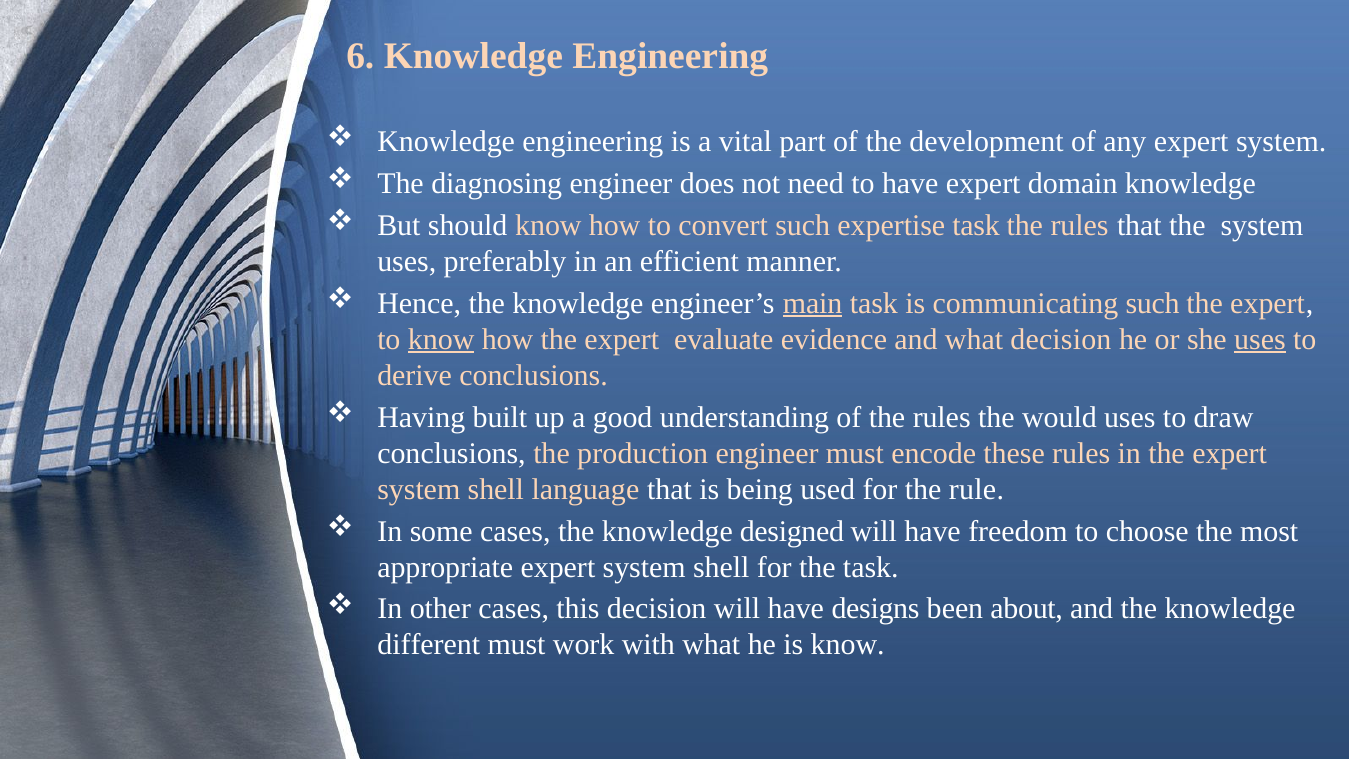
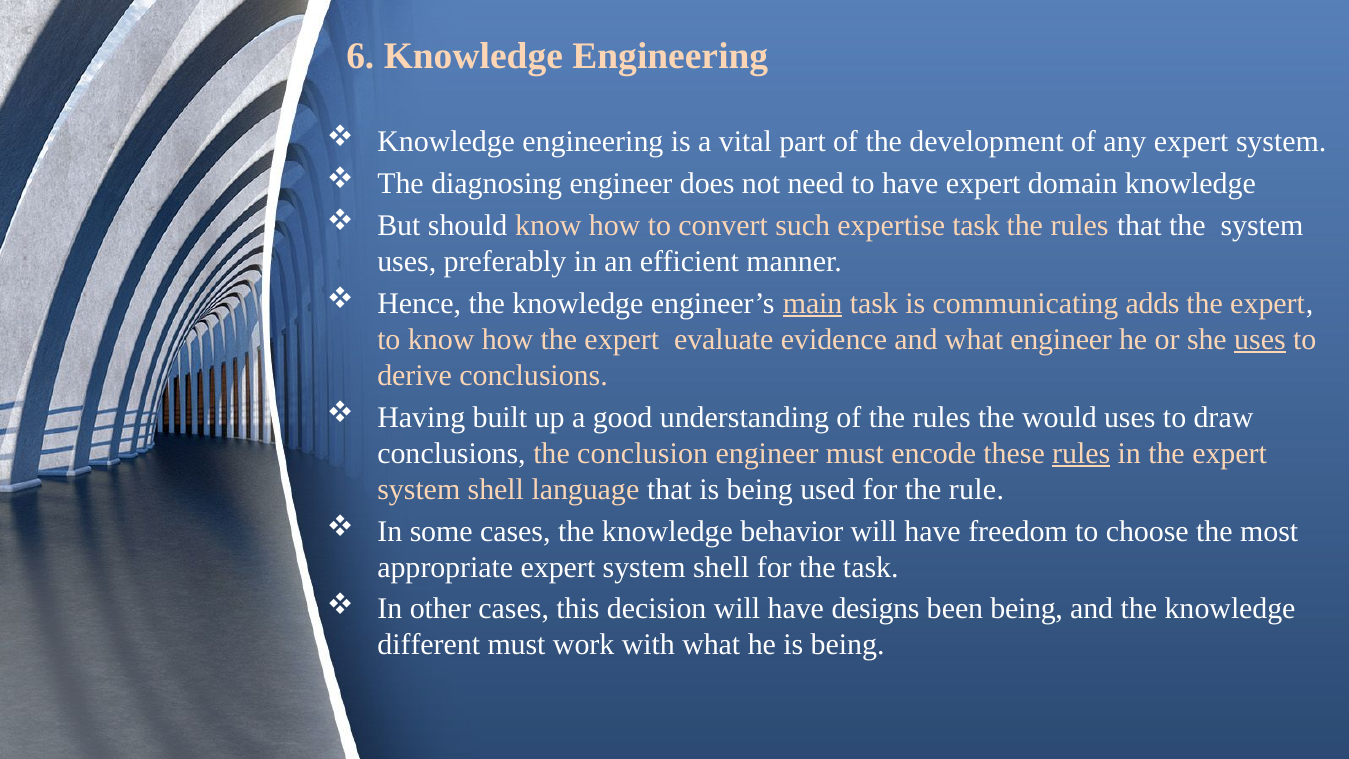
communicating such: such -> adds
know at (441, 339) underline: present -> none
what decision: decision -> engineer
production: production -> conclusion
rules at (1081, 453) underline: none -> present
designed: designed -> behavior
been about: about -> being
he is know: know -> being
